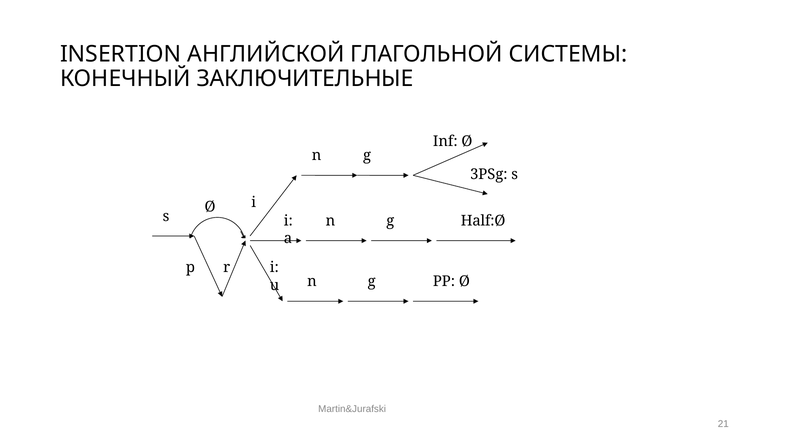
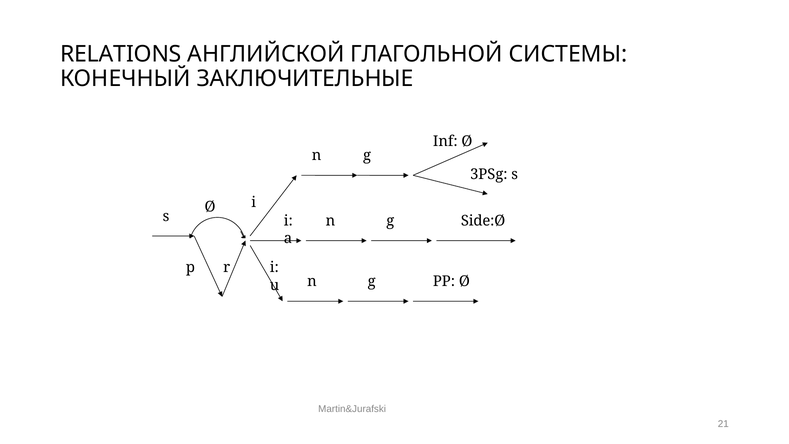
INSERTION: INSERTION -> RELATIONS
Half:Ø: Half:Ø -> Side:Ø
